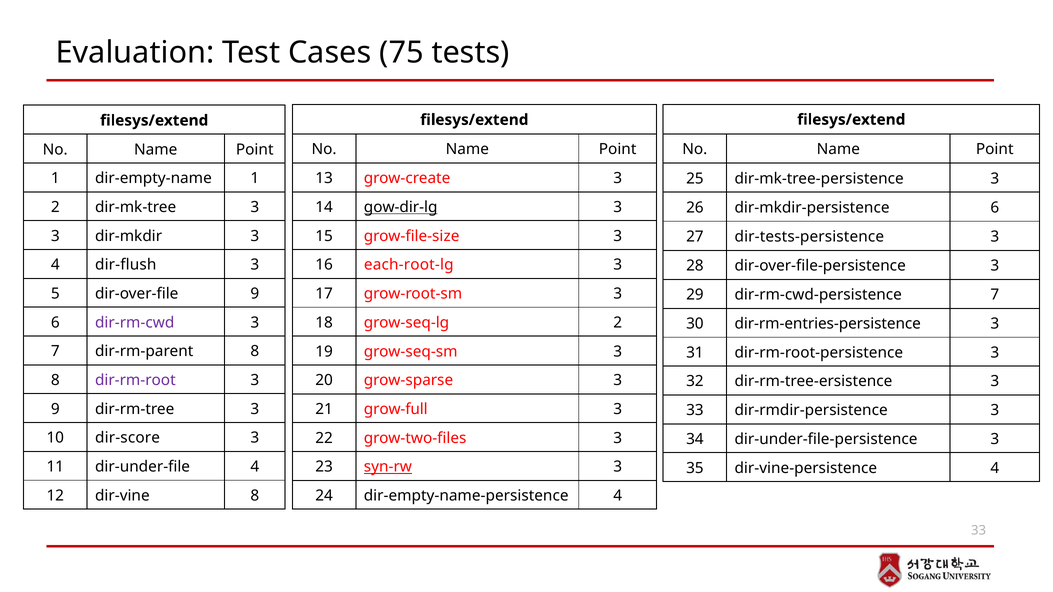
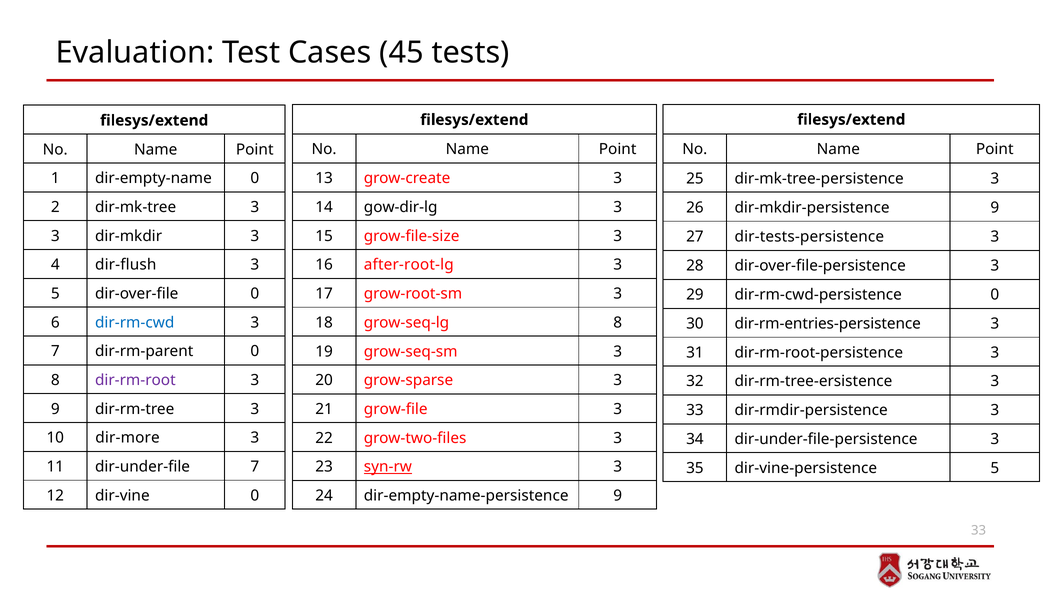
75: 75 -> 45
dir-empty-name 1: 1 -> 0
gow-dir-lg underline: present -> none
dir-mkdir-persistence 6: 6 -> 9
each-root-lg: each-root-lg -> after-root-lg
dir-over-file 9: 9 -> 0
dir-rm-cwd-persistence 7: 7 -> 0
dir-rm-cwd colour: purple -> blue
grow-seq-lg 2: 2 -> 8
dir-rm-parent 8: 8 -> 0
grow-full: grow-full -> grow-file
dir-score: dir-score -> dir-more
dir-under-file 4: 4 -> 7
dir-vine-persistence 4: 4 -> 5
dir-vine 8: 8 -> 0
dir-empty-name-persistence 4: 4 -> 9
